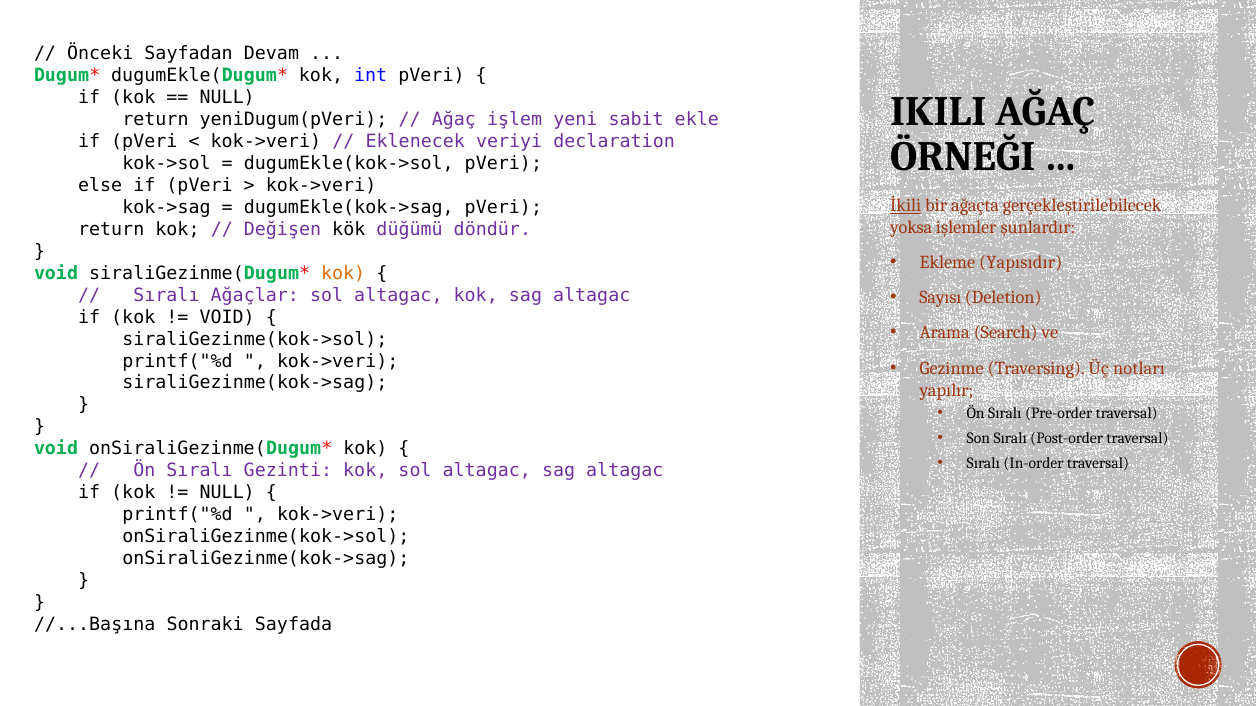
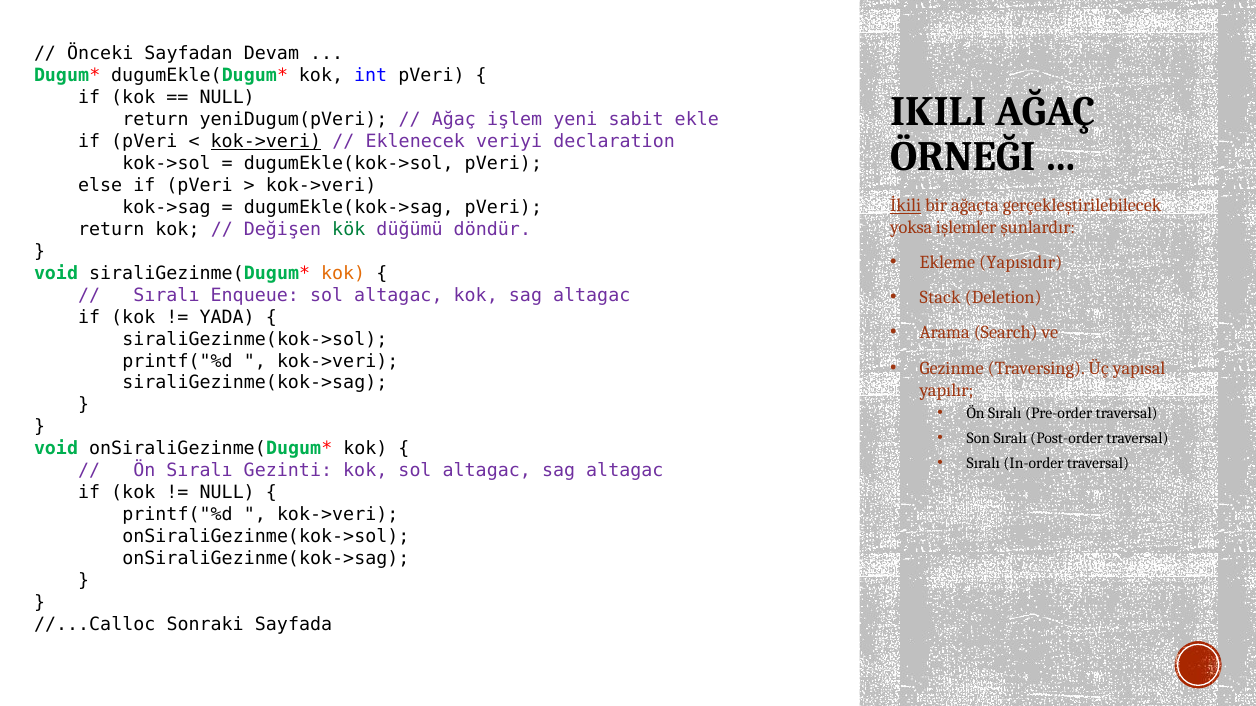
kok->veri at (266, 141) underline: none -> present
kök colour: black -> green
Ağaçlar: Ağaçlar -> Enqueue
Sayısı: Sayısı -> Stack
VOID at (227, 317): VOID -> YADA
notları: notları -> yapısal
//...Başına: //...Başına -> //...Calloc
